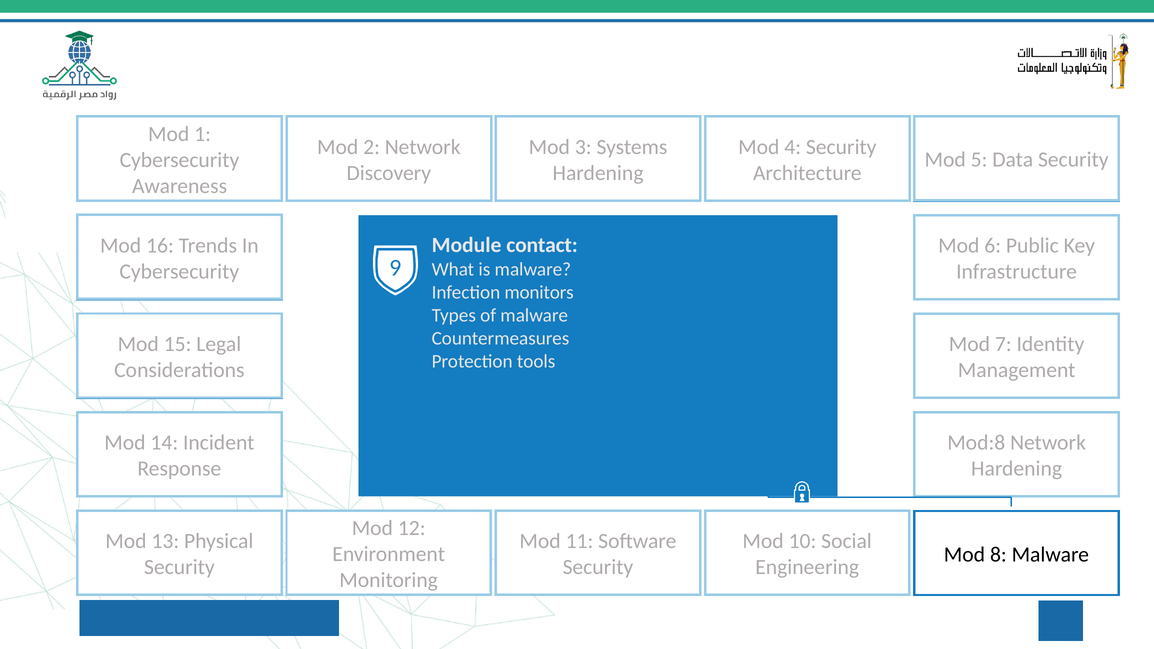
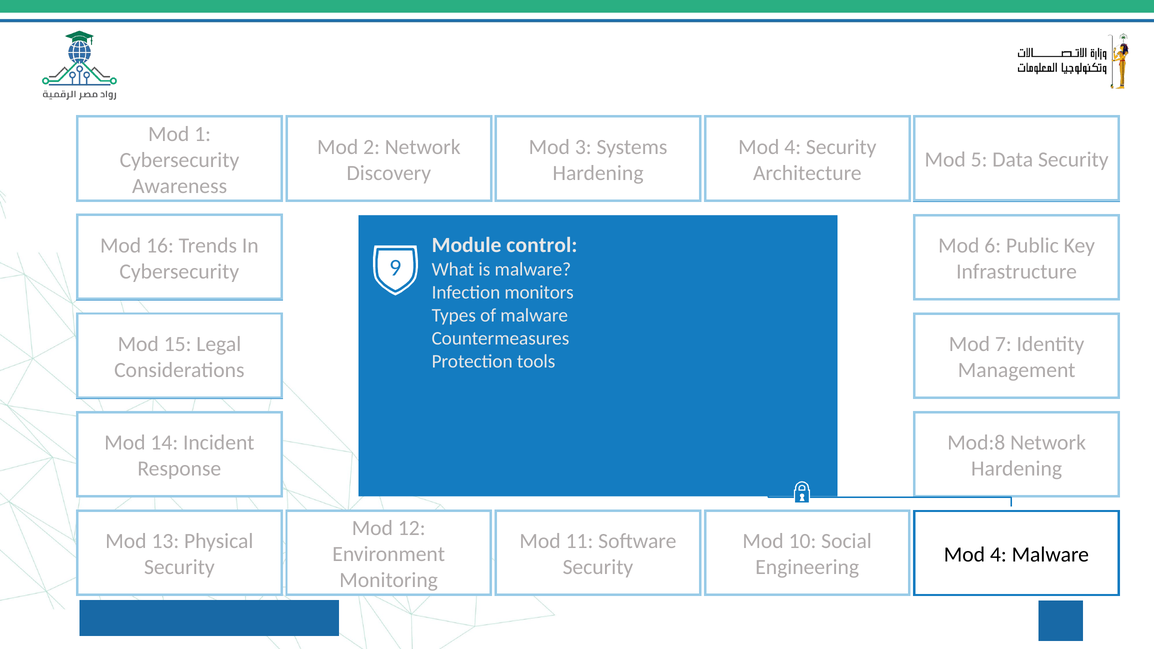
contact: contact -> control
8 at (998, 555): 8 -> 4
